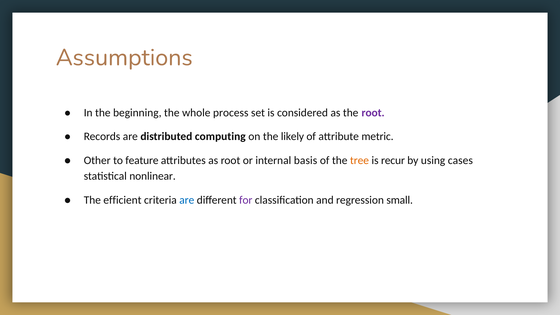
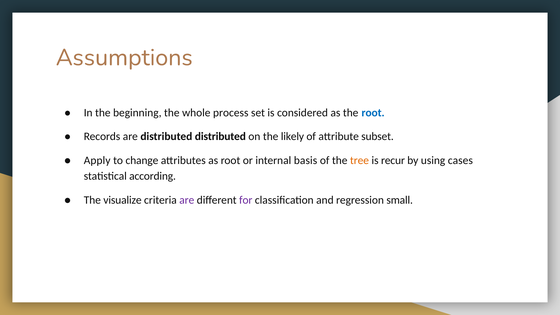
root at (373, 113) colour: purple -> blue
distributed computing: computing -> distributed
metric: metric -> subset
Other: Other -> Apply
feature: feature -> change
nonlinear: nonlinear -> according
efficient: efficient -> visualize
are at (187, 200) colour: blue -> purple
